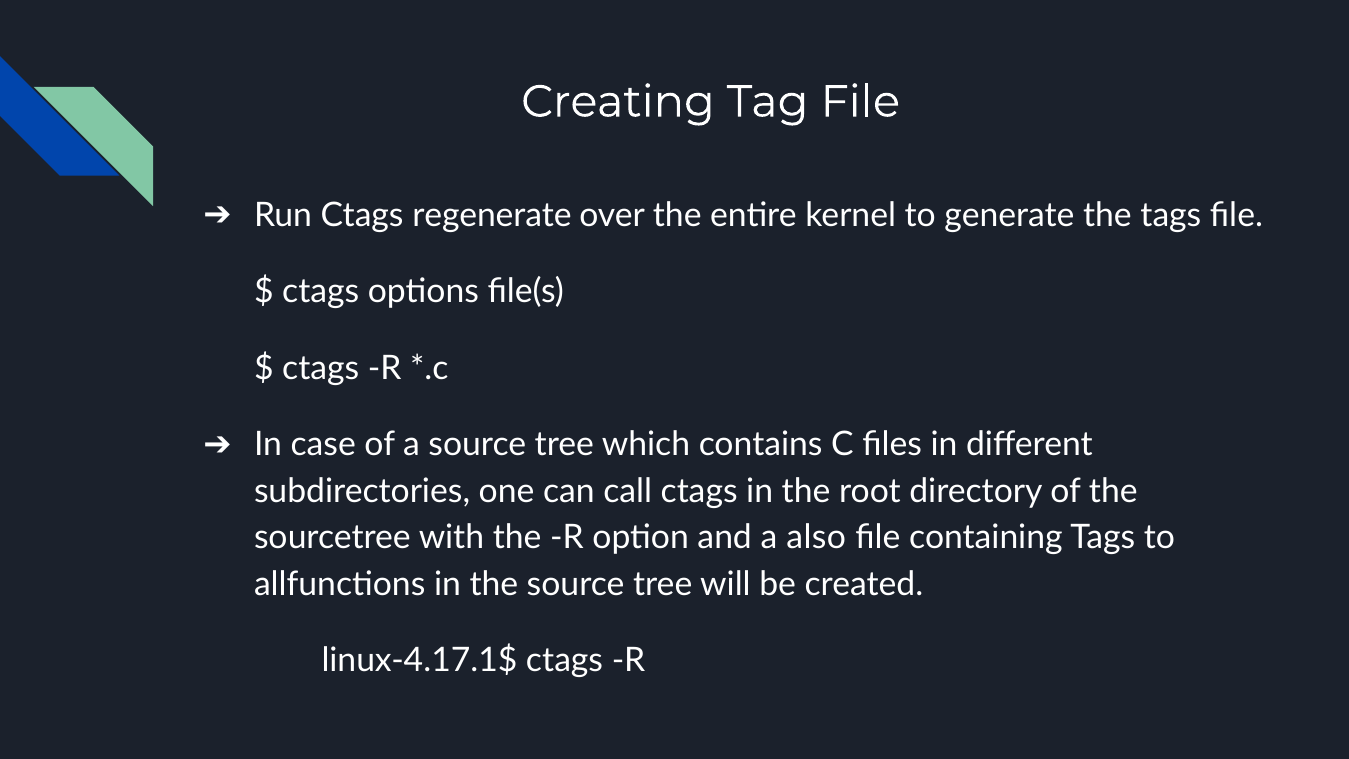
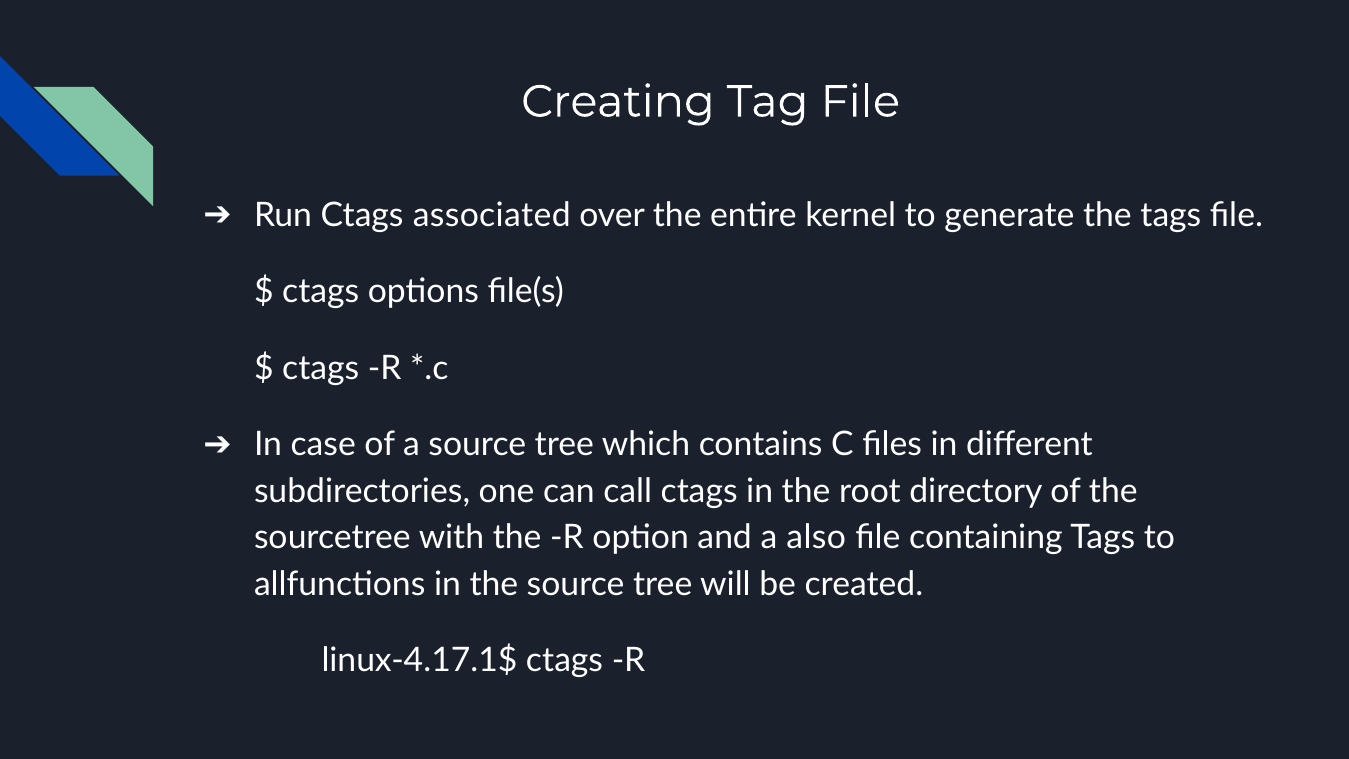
regenerate: regenerate -> associated
